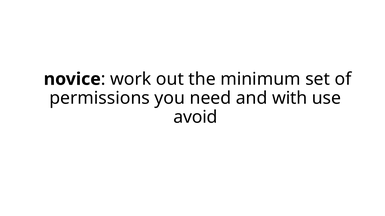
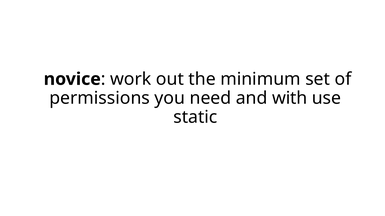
avoid: avoid -> static
